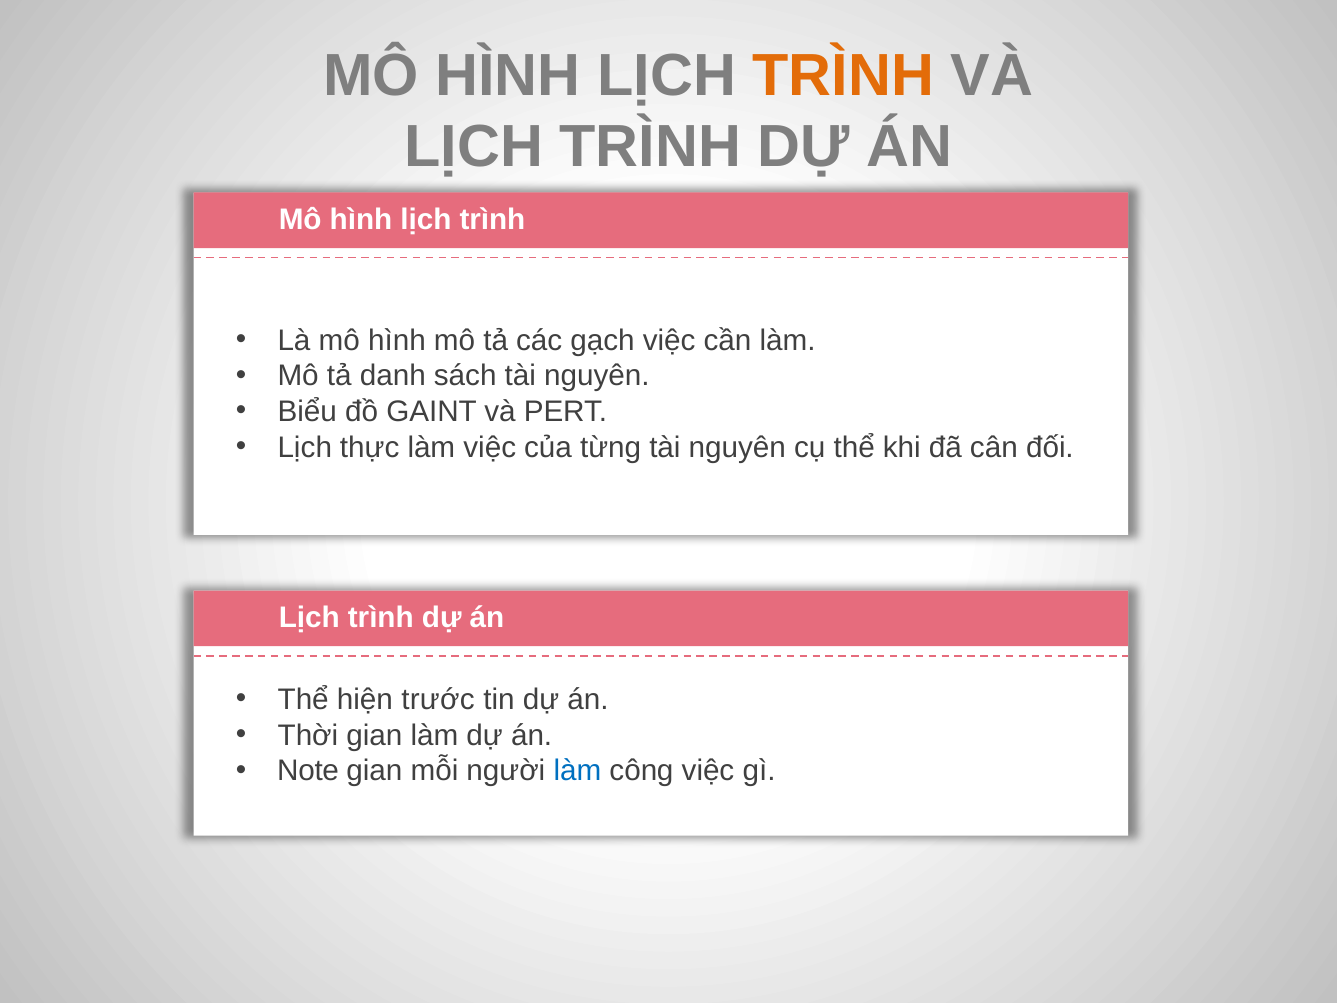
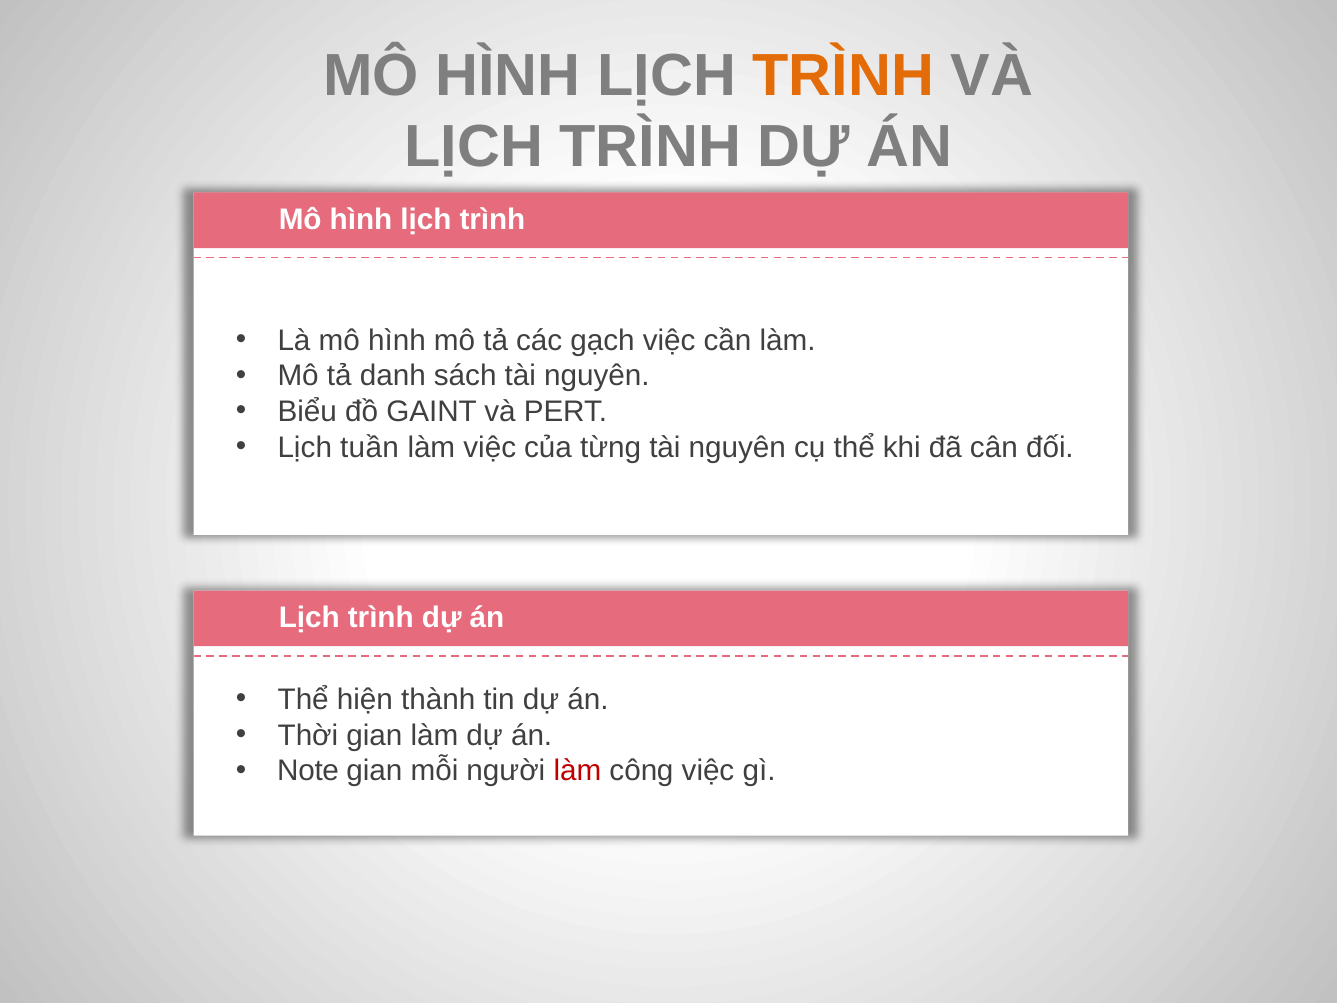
thực: thực -> tuần
trước: trước -> thành
làm at (577, 771) colour: blue -> red
